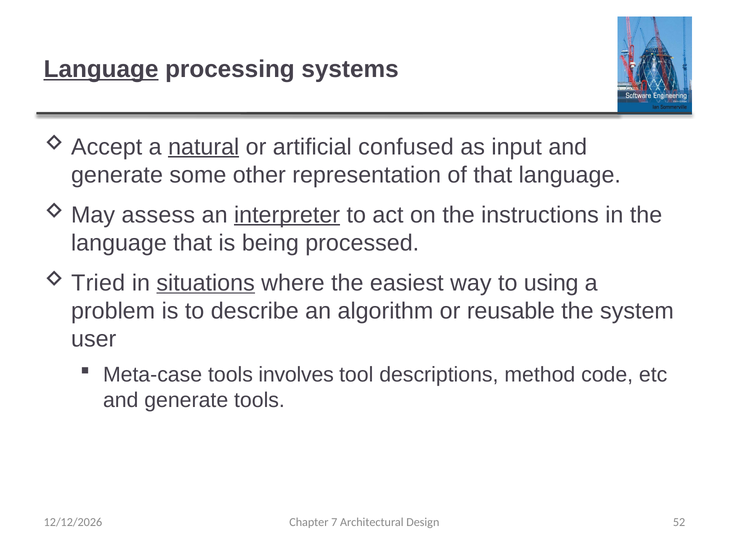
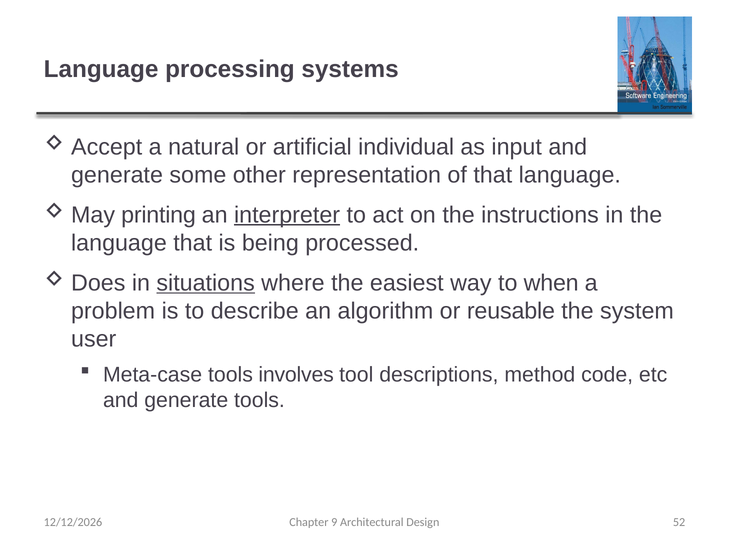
Language at (101, 69) underline: present -> none
natural underline: present -> none
confused: confused -> individual
assess: assess -> printing
Tried: Tried -> Does
using: using -> when
7: 7 -> 9
